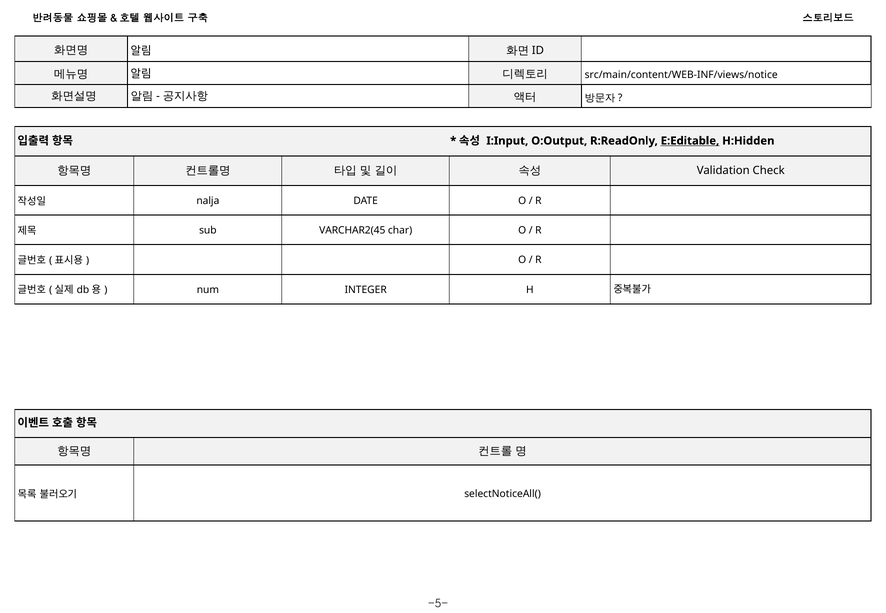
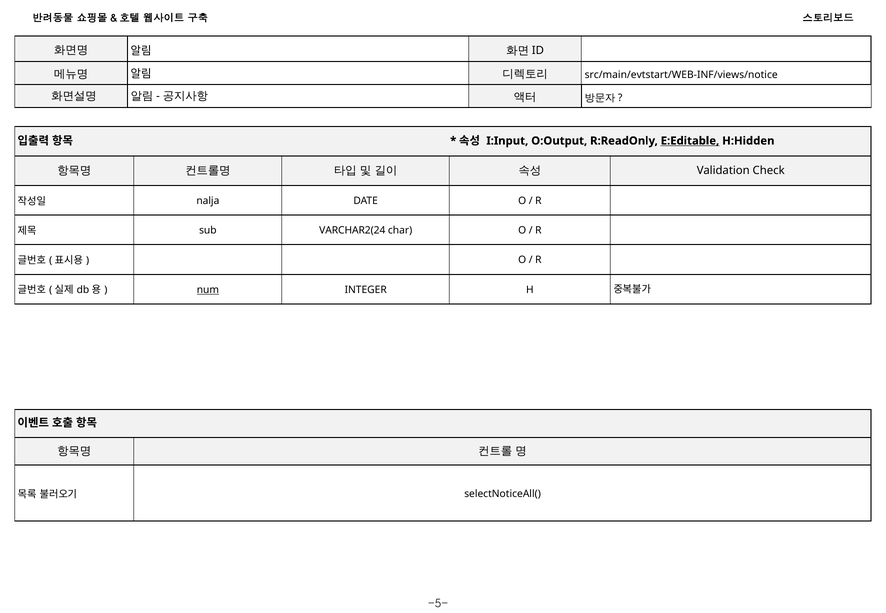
src/main/content/WEB-INF/views/notice: src/main/content/WEB-INF/views/notice -> src/main/evtstart/WEB-INF/views/notice
VARCHAR2(45: VARCHAR2(45 -> VARCHAR2(24
num underline: none -> present
